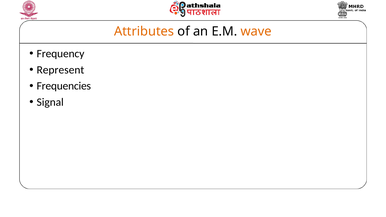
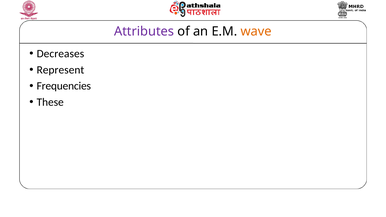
Attributes colour: orange -> purple
Frequency: Frequency -> Decreases
Signal: Signal -> These
